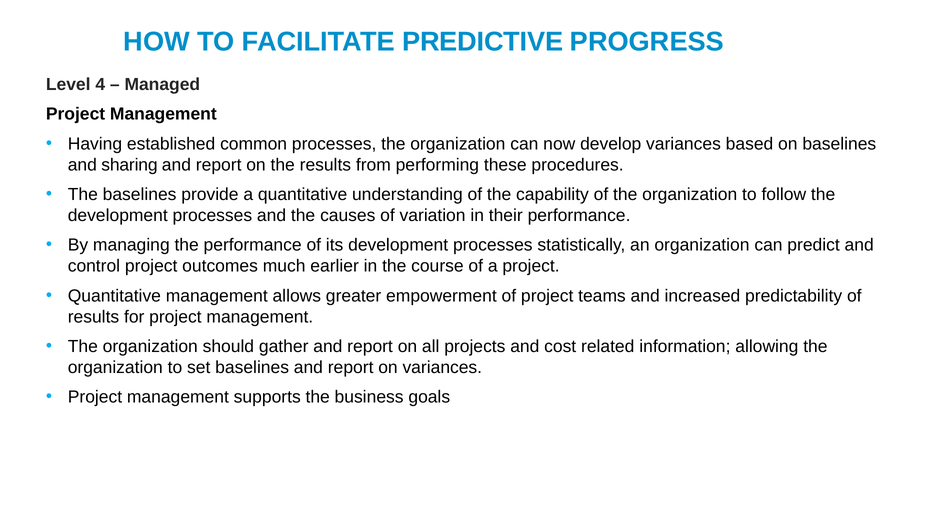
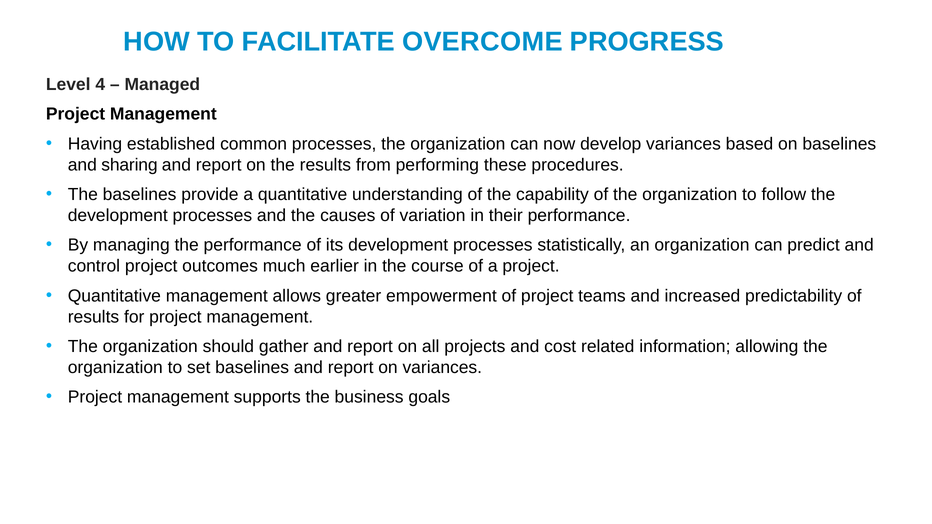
PREDICTIVE: PREDICTIVE -> OVERCOME
